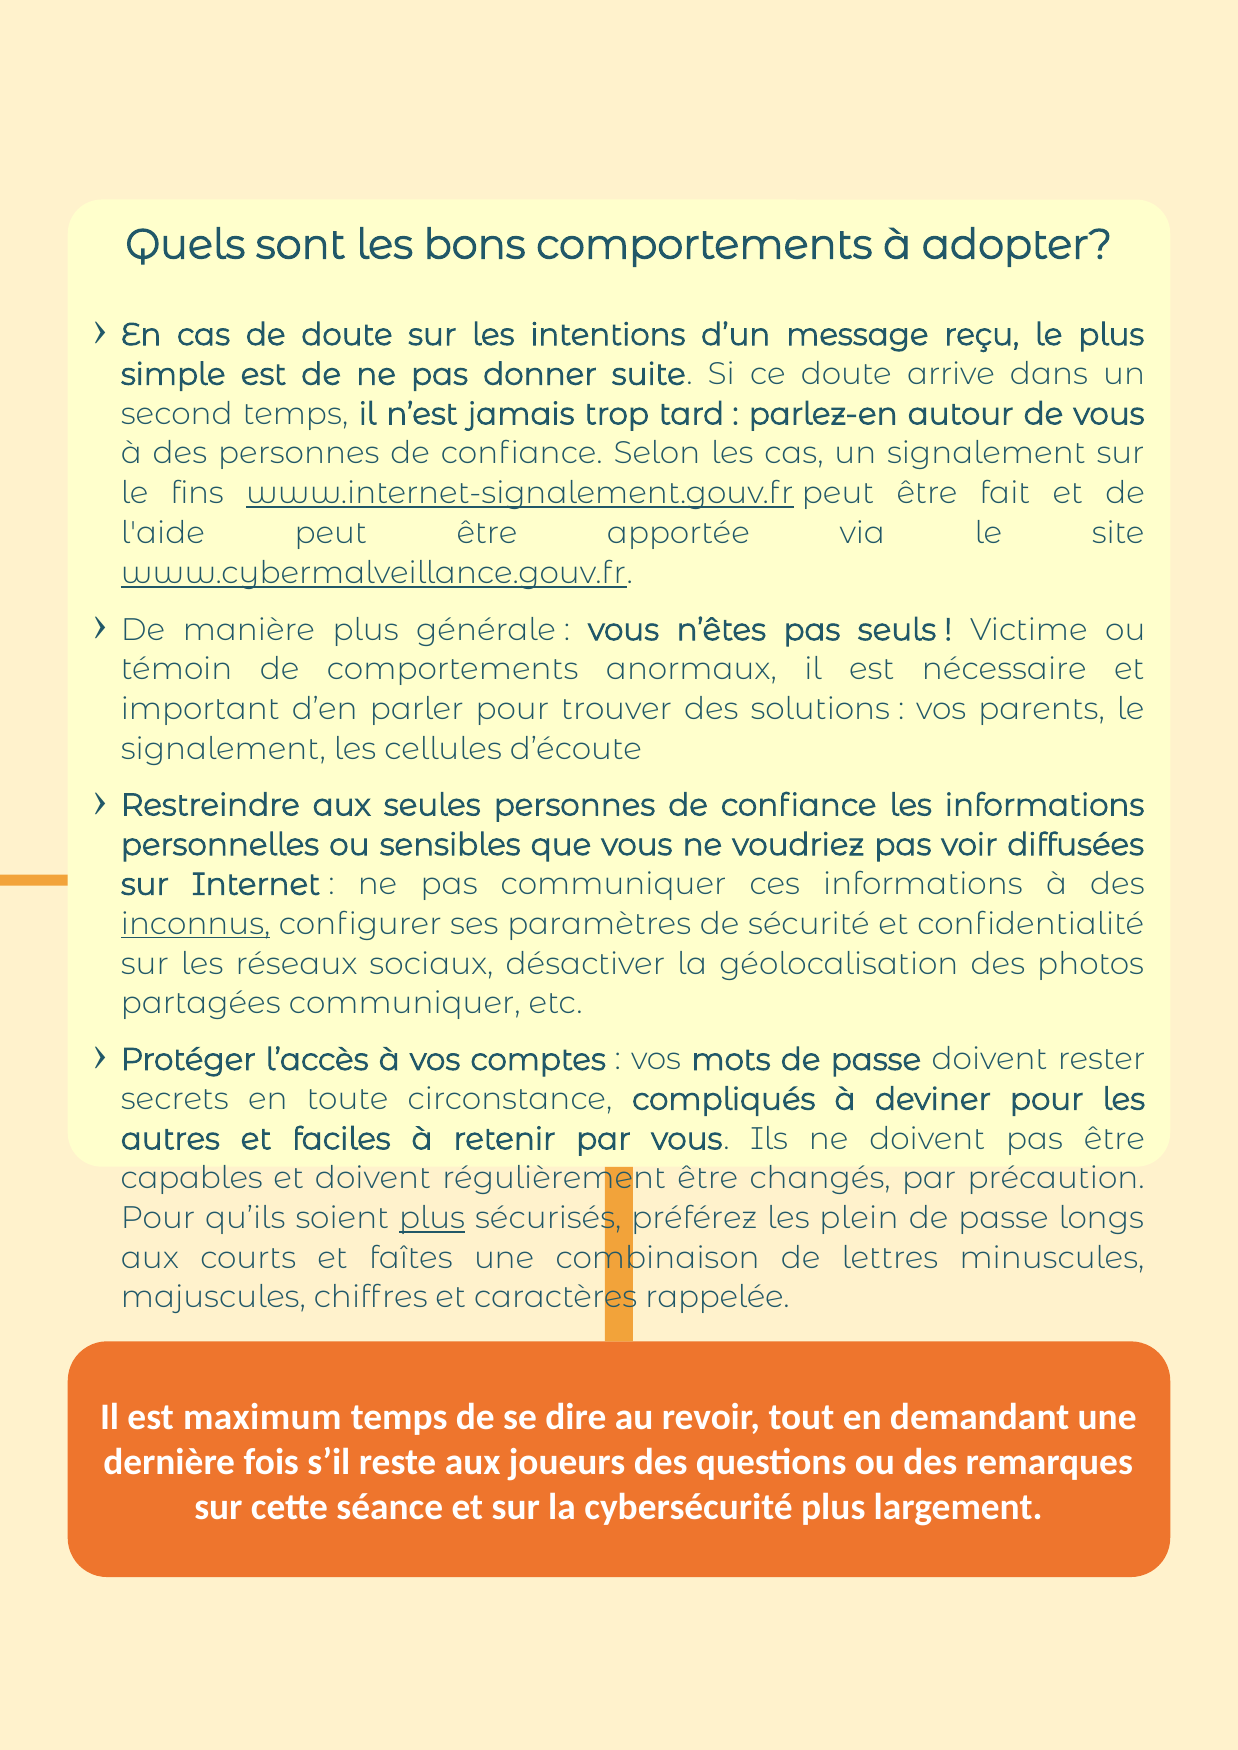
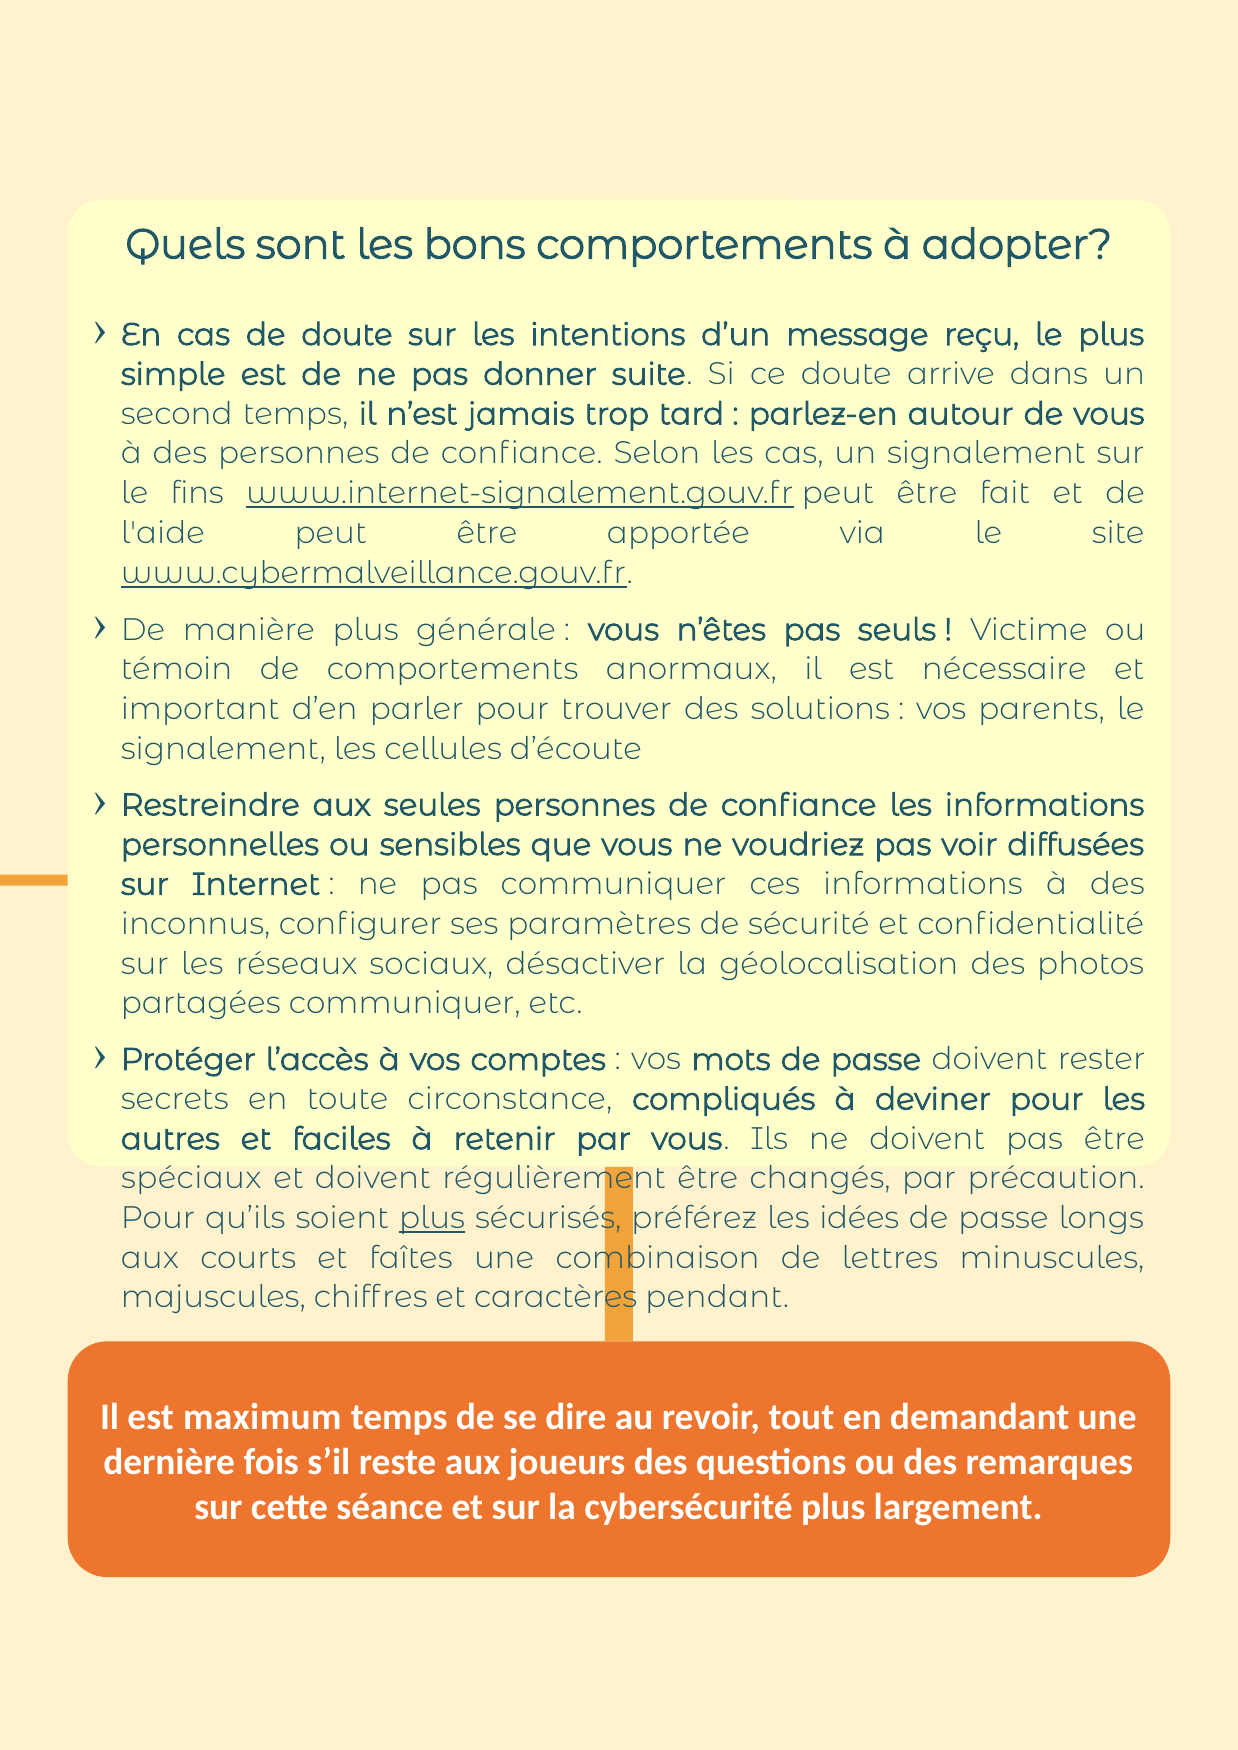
inconnus underline: present -> none
capables: capables -> spéciaux
plein: plein -> idées
rappelée: rappelée -> pendant
